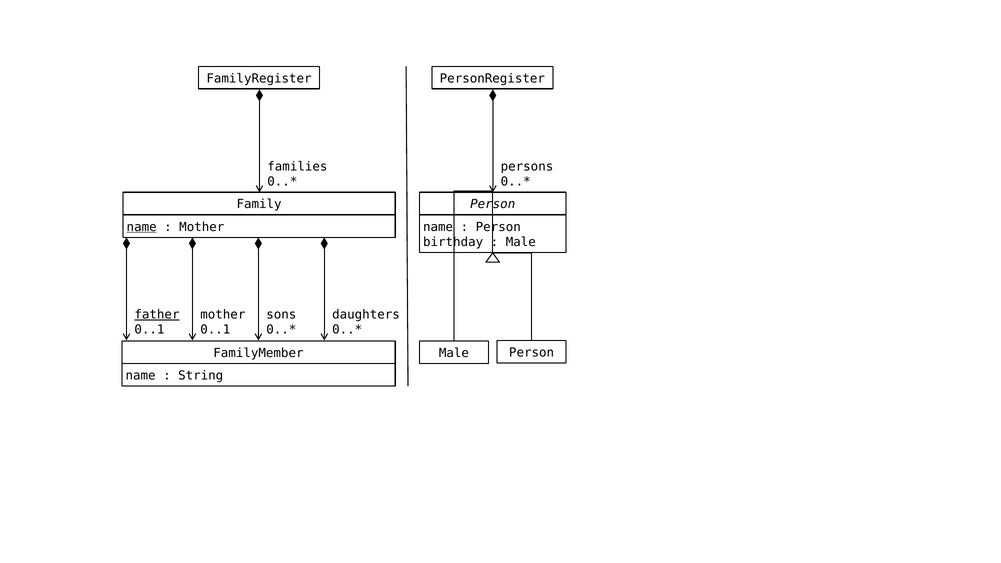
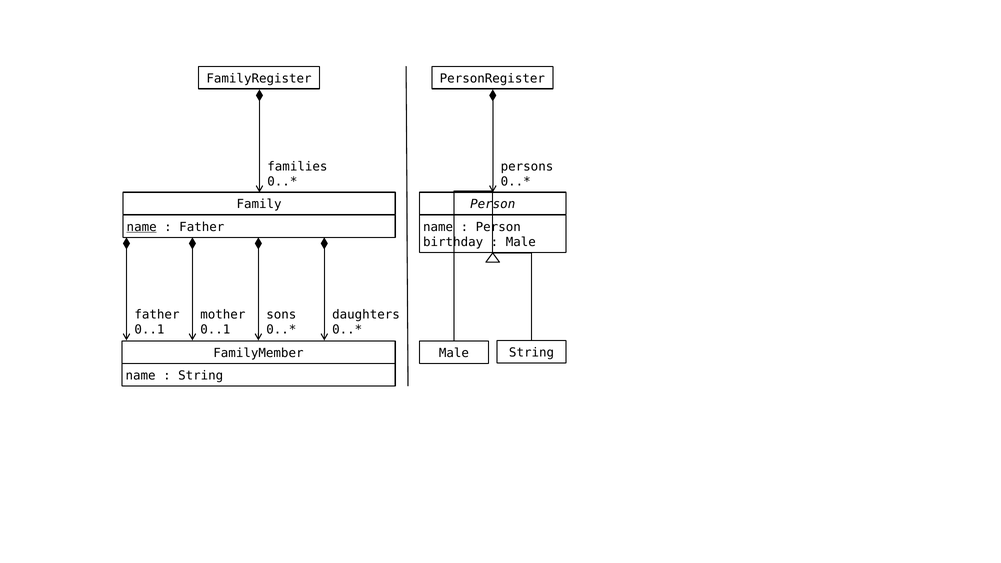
Mother at (202, 227): Mother -> Father
father at (157, 315) underline: present -> none
Male Person: Person -> String
